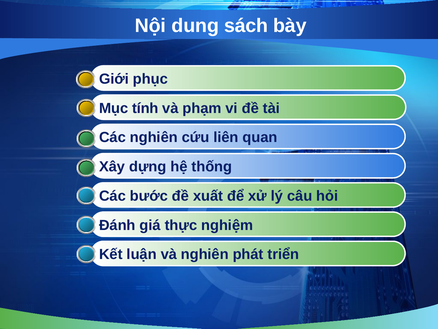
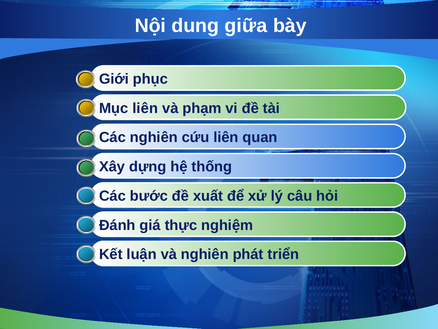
sách: sách -> giữa
tính at (145, 108): tính -> liên
